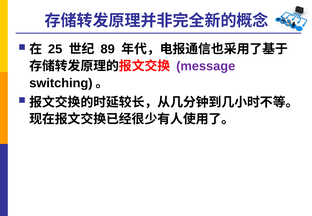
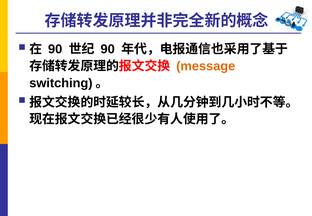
25 at (55, 49): 25 -> 90
89 at (108, 49): 89 -> 90
message colour: purple -> orange
